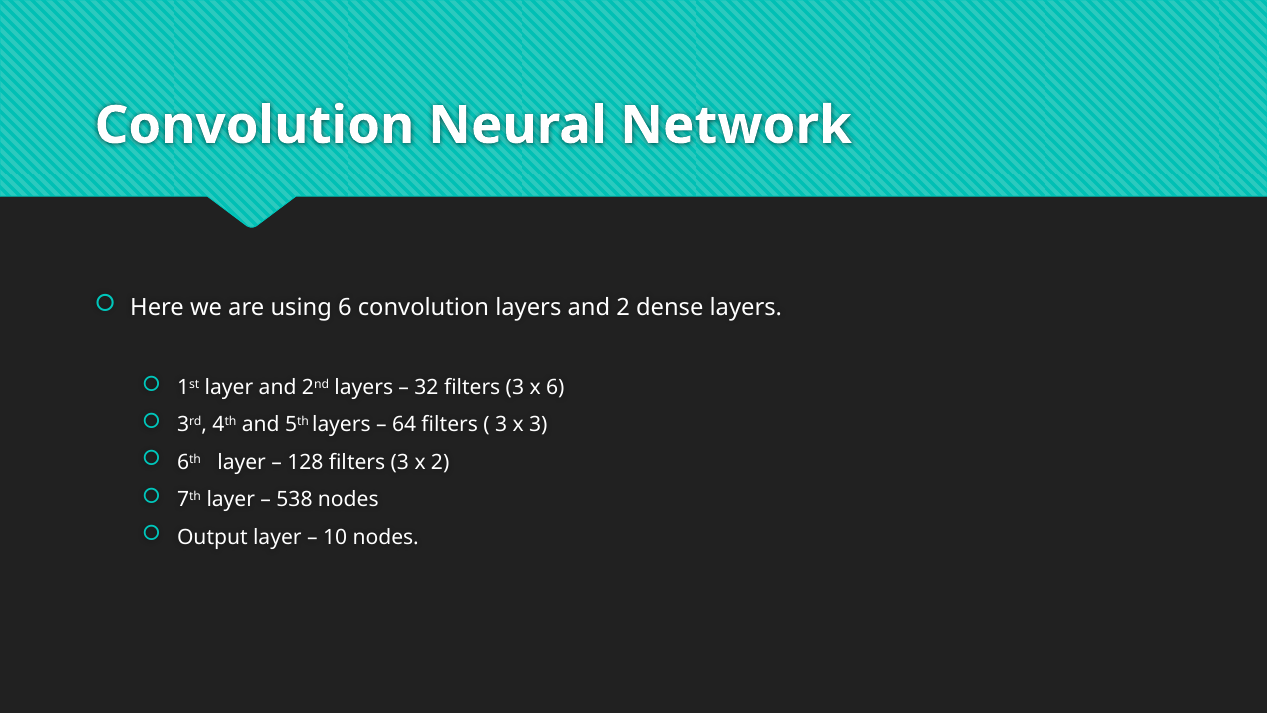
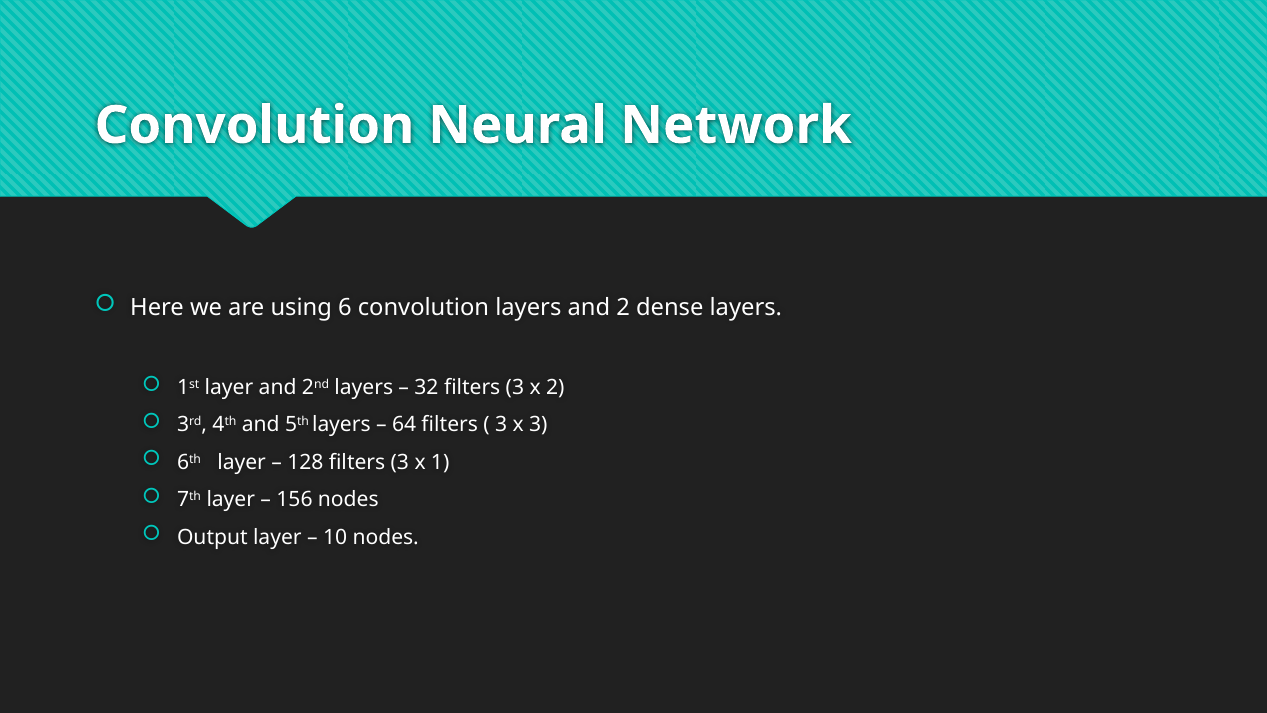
x 6: 6 -> 2
x 2: 2 -> 1
538: 538 -> 156
